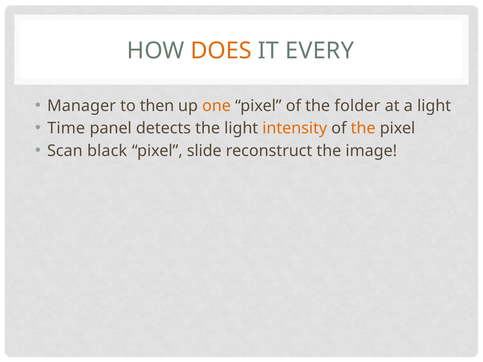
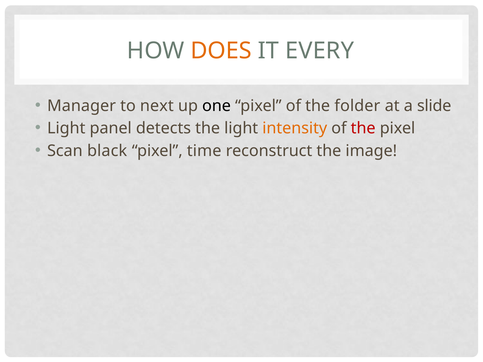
then: then -> next
one colour: orange -> black
a light: light -> slide
Time at (66, 128): Time -> Light
the at (363, 128) colour: orange -> red
slide: slide -> time
